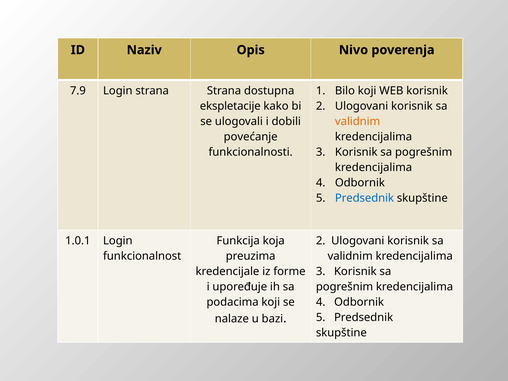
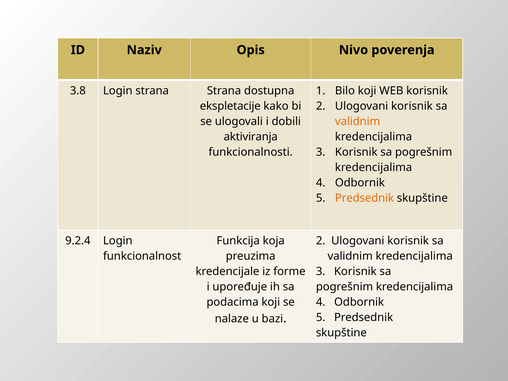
7.9: 7.9 -> 3.8
povećanje: povećanje -> aktiviranja
Predsednik at (365, 198) colour: blue -> orange
1.0.1: 1.0.1 -> 9.2.4
